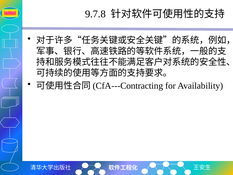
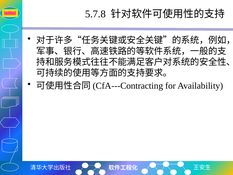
9.7.8: 9.7.8 -> 5.7.8
